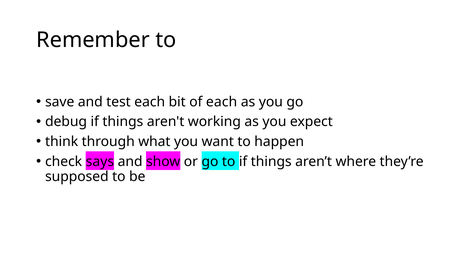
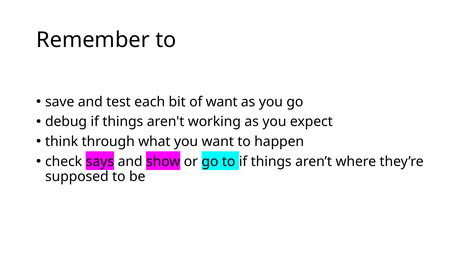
of each: each -> want
